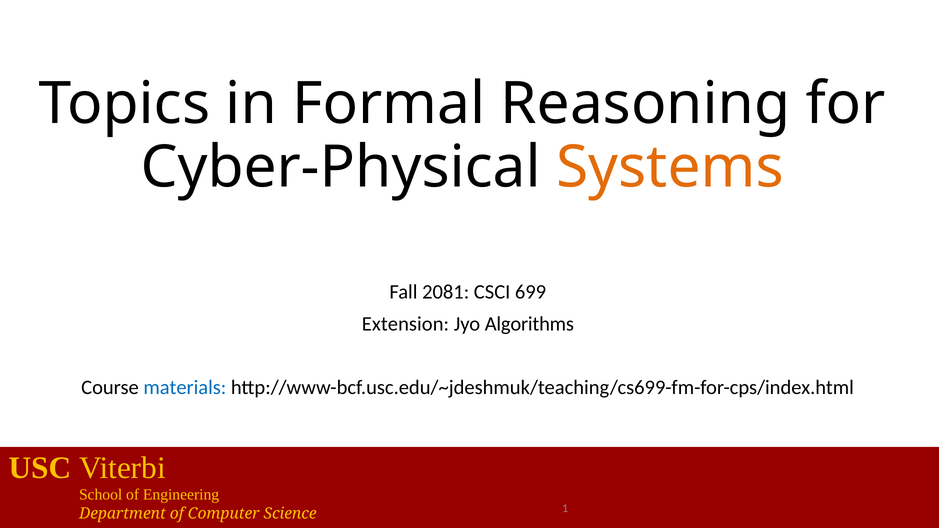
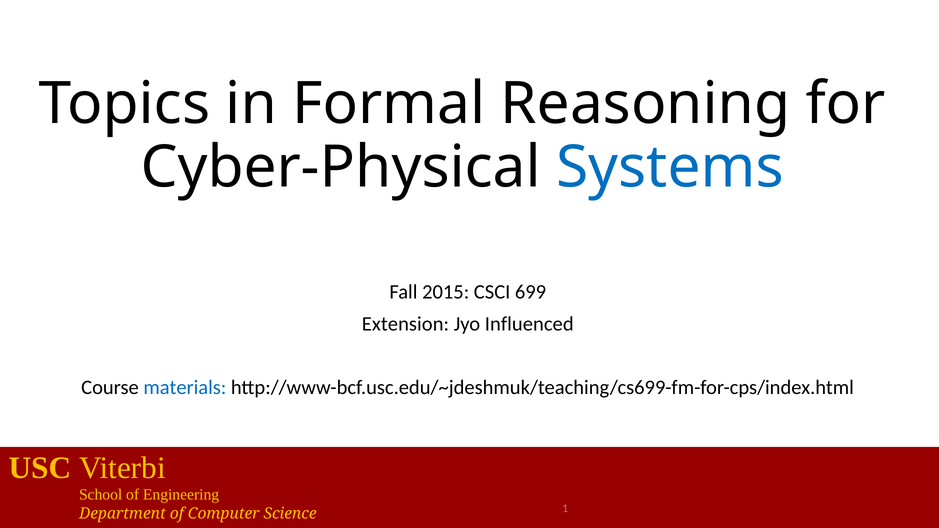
Systems colour: orange -> blue
2081: 2081 -> 2015
Algorithms: Algorithms -> Influenced
